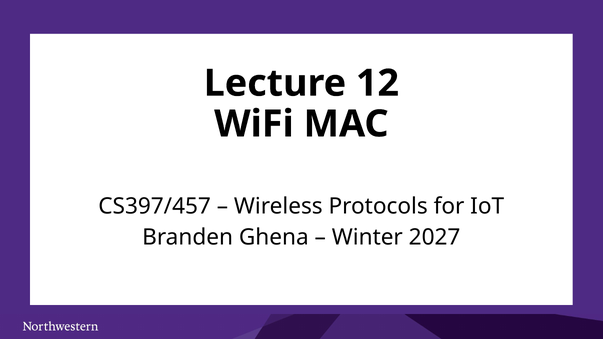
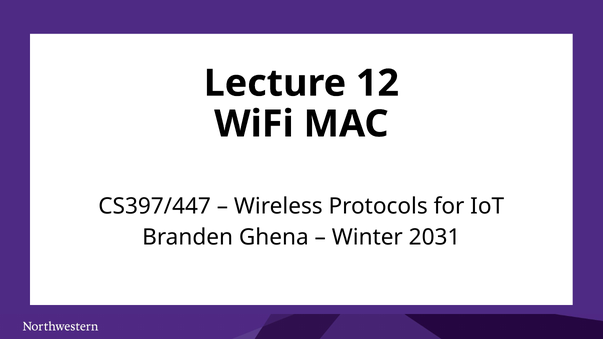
CS397/457: CS397/457 -> CS397/447
2027: 2027 -> 2031
